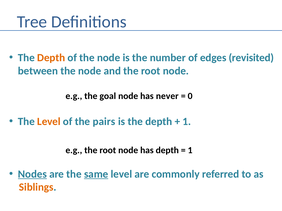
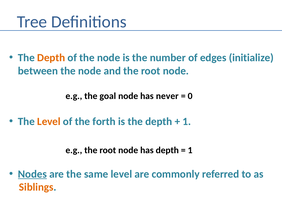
revisited: revisited -> initialize
pairs: pairs -> forth
same underline: present -> none
